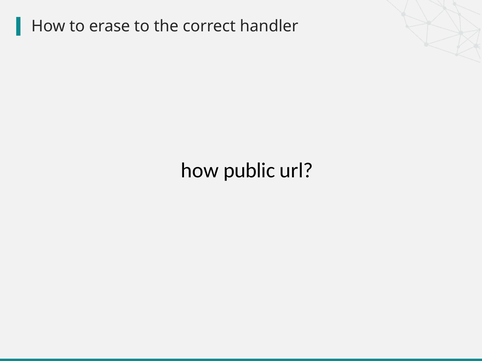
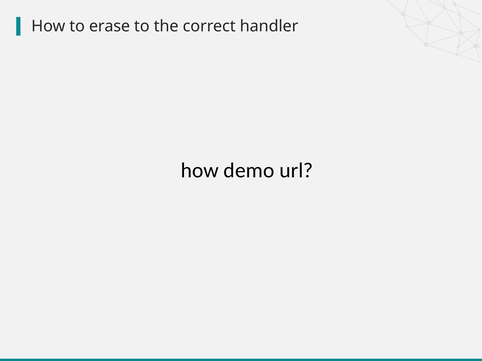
public: public -> demo
